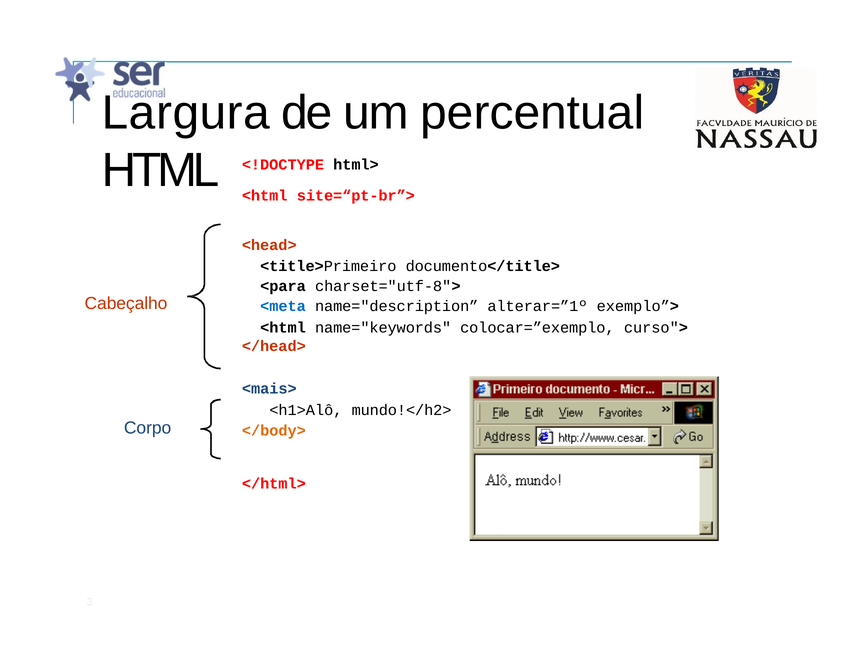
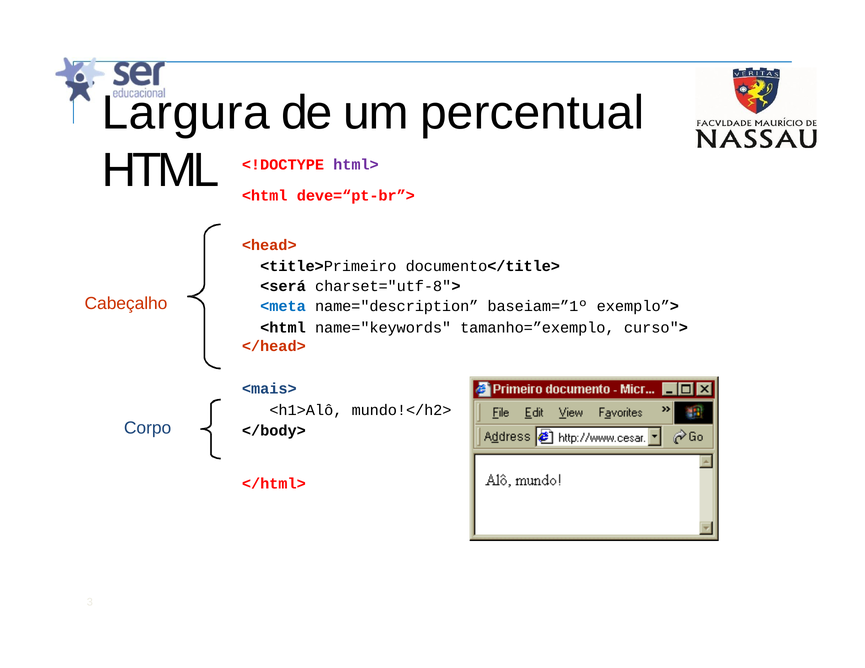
html> colour: black -> purple
site=“pt-br”>: site=“pt-br”> -> deve=“pt-br”>
<para: <para -> <será
alterar=”1º: alterar=”1º -> baseiam=”1º
colocar=”exemplo: colocar=”exemplo -> tamanho=”exemplo
</body> colour: orange -> black
